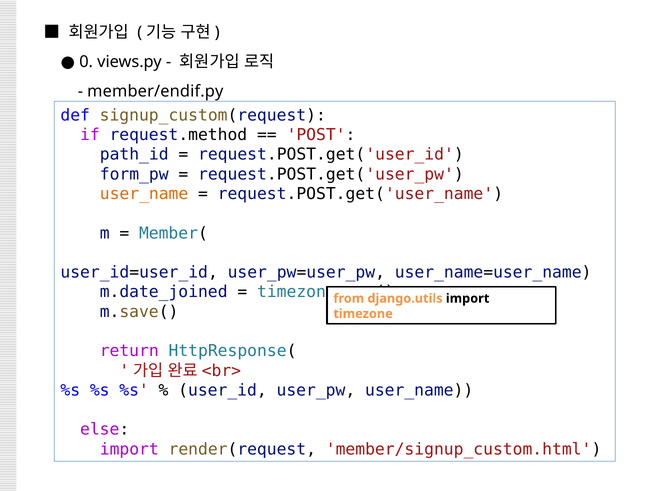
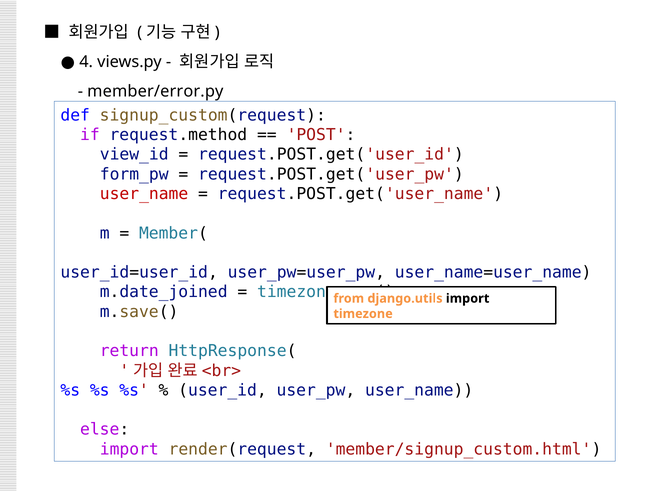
0: 0 -> 4
member/endif.py: member/endif.py -> member/error.py
path_id: path_id -> view_id
user_name at (144, 194) colour: orange -> red
